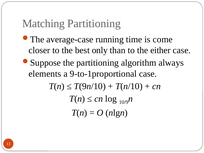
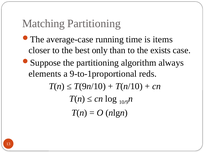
come: come -> items
either: either -> exists
9-to-1proportional case: case -> reds
